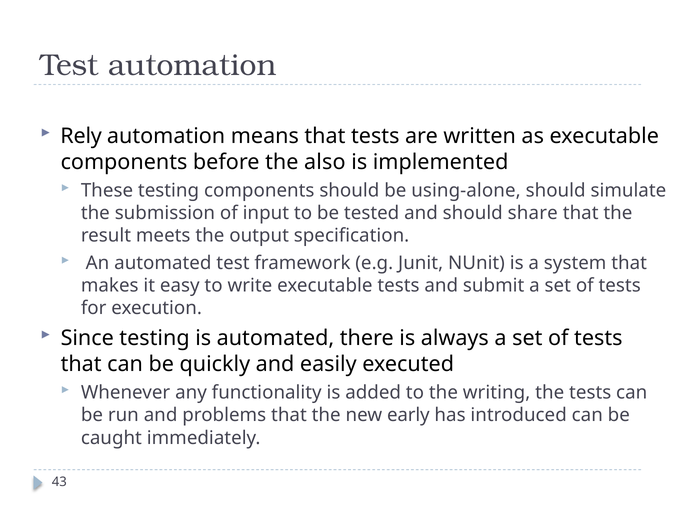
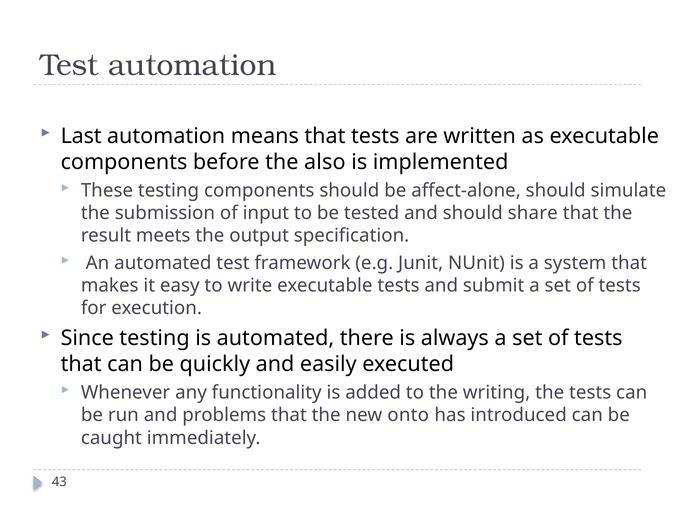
Rely: Rely -> Last
using-alone: using-alone -> affect-alone
early: early -> onto
